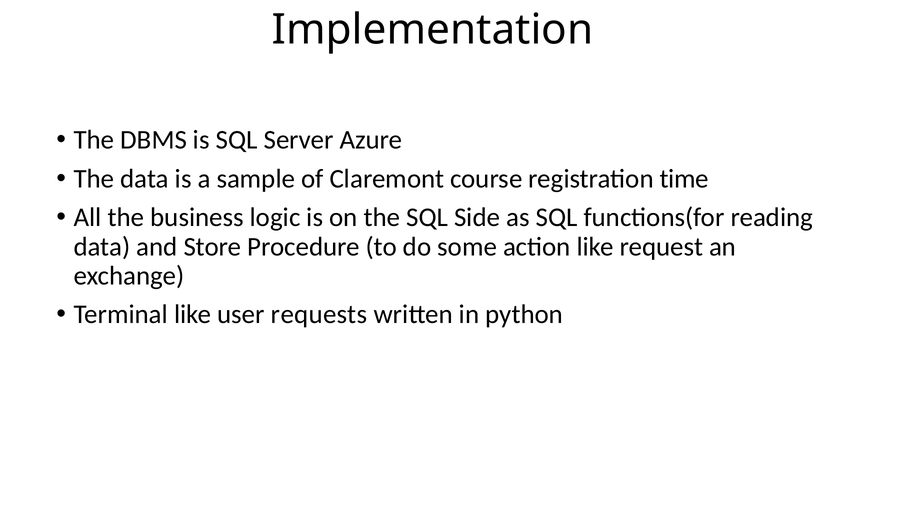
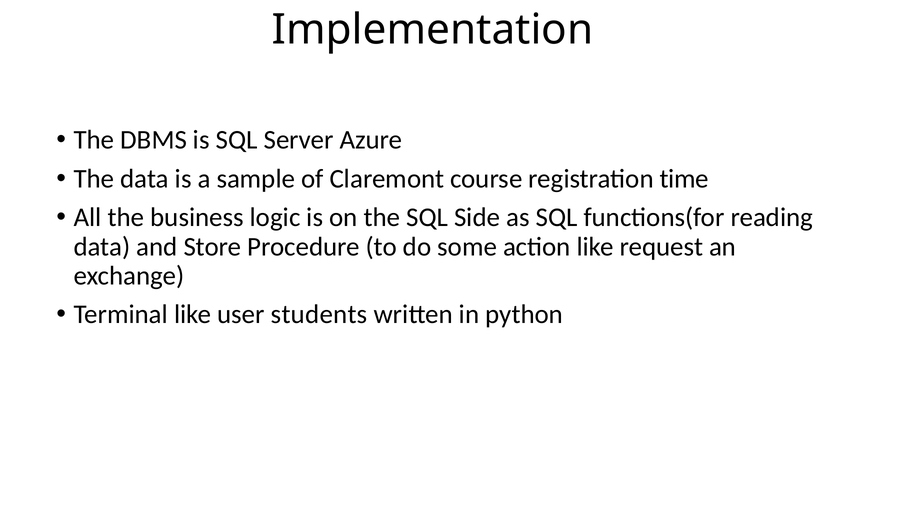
requests: requests -> students
